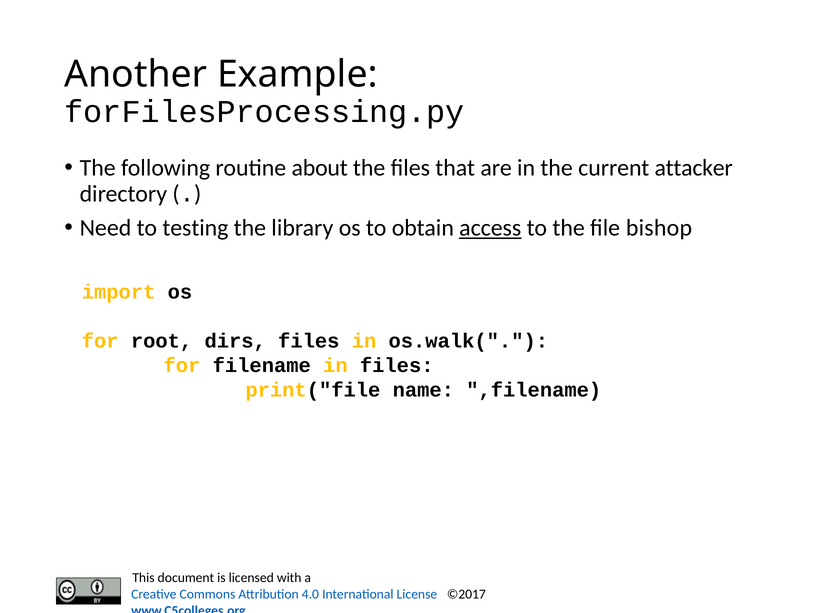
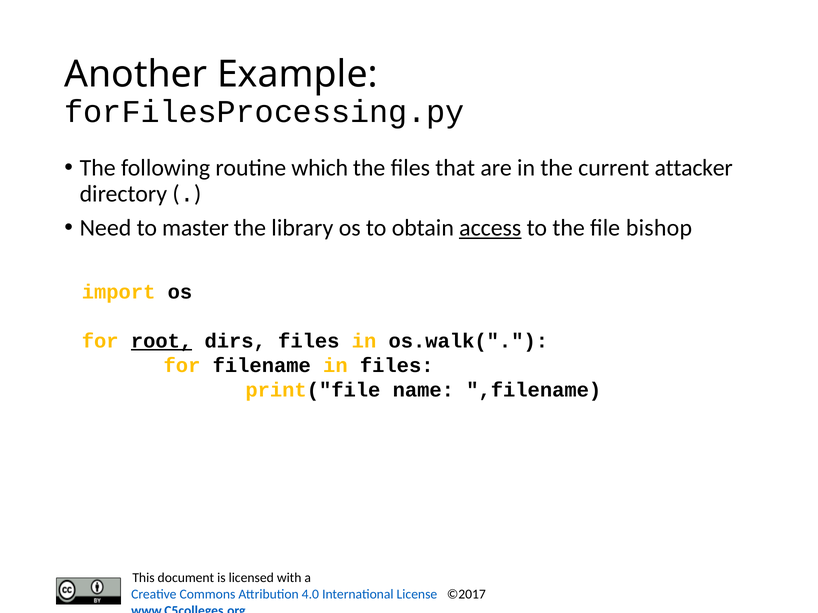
about: about -> which
testing: testing -> master
root underline: none -> present
